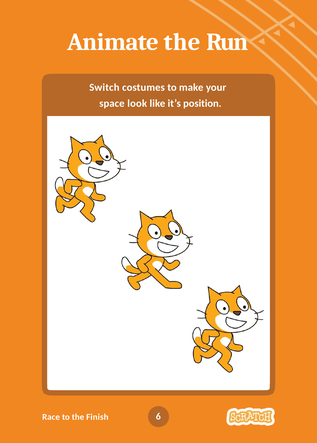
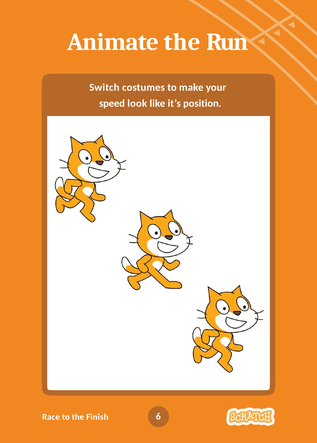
space: space -> speed
